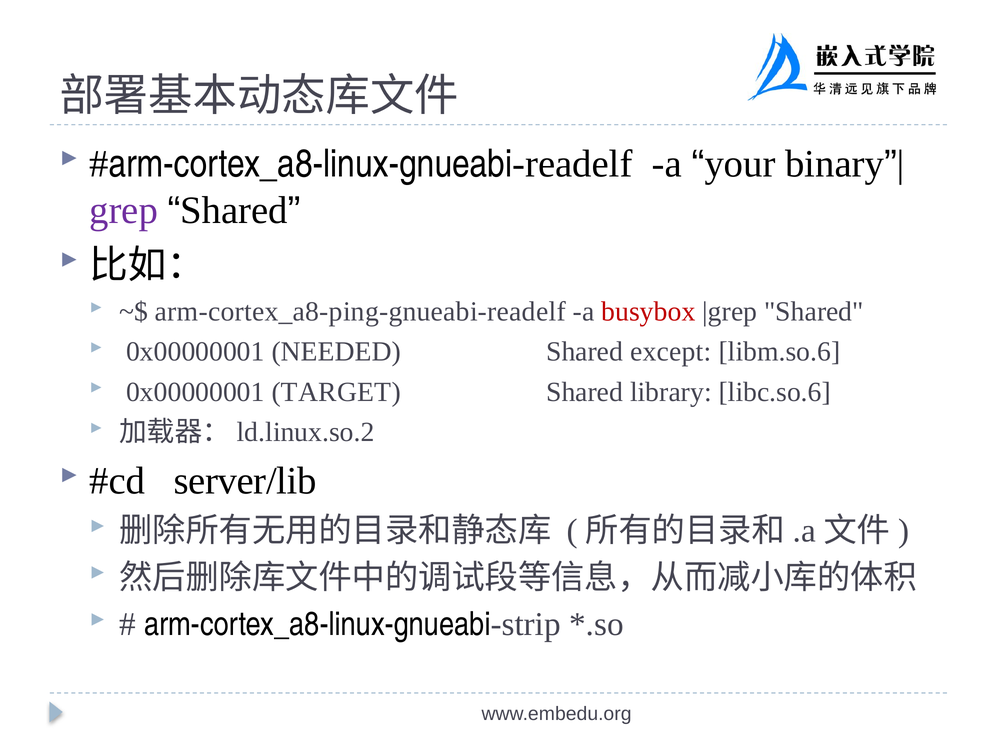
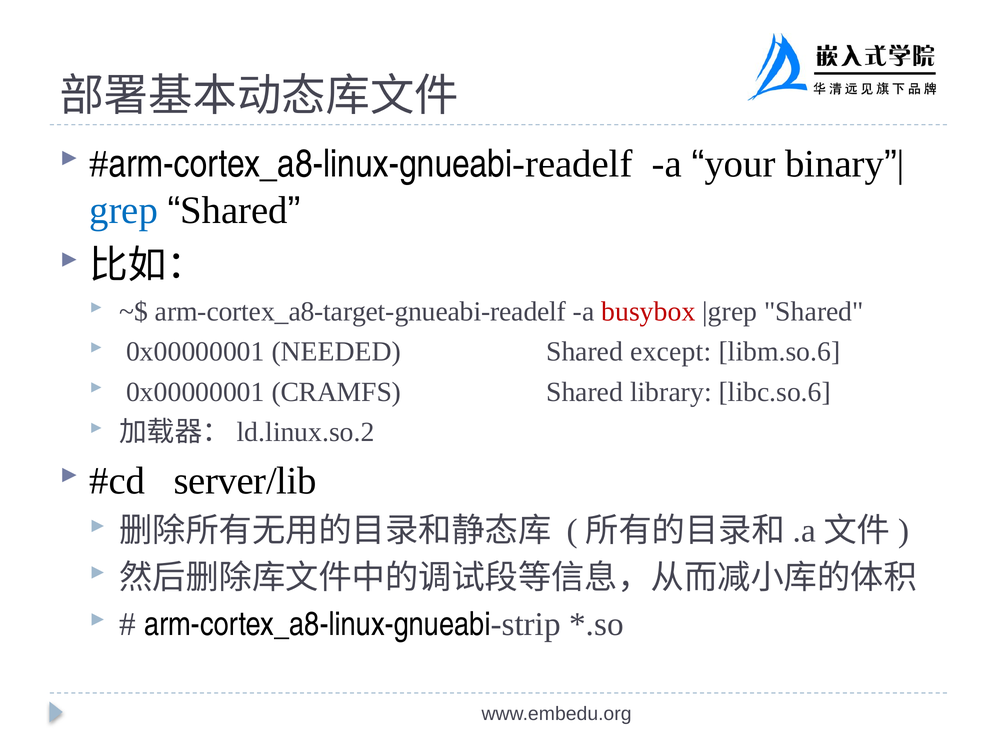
grep colour: purple -> blue
arm-cortex_a8-ping-gnueabi-readelf: arm-cortex_a8-ping-gnueabi-readelf -> arm-cortex_a8-target-gnueabi-readelf
TARGET: TARGET -> CRAMFS
